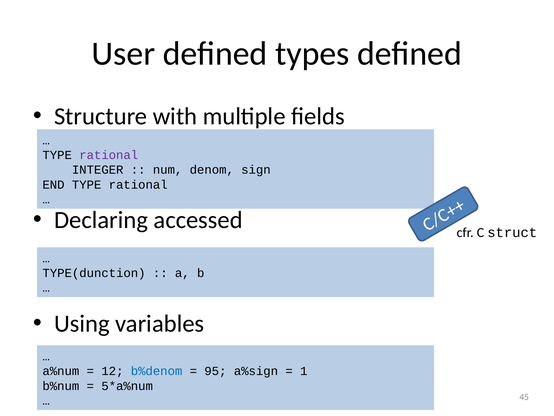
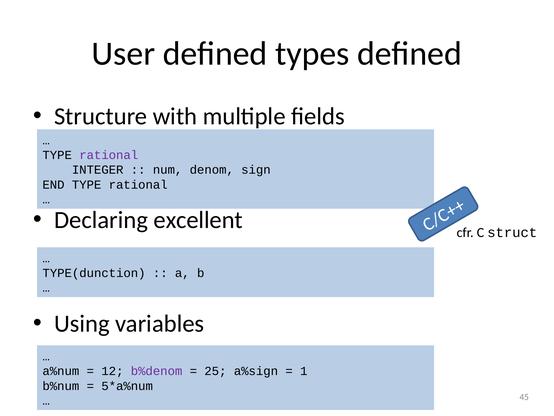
accessed: accessed -> excellent
b%denom colour: blue -> purple
95: 95 -> 25
